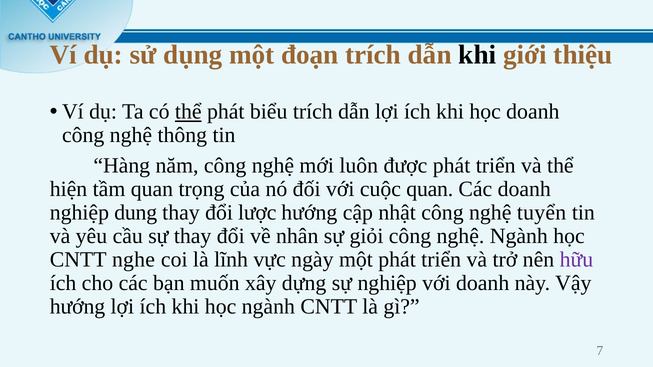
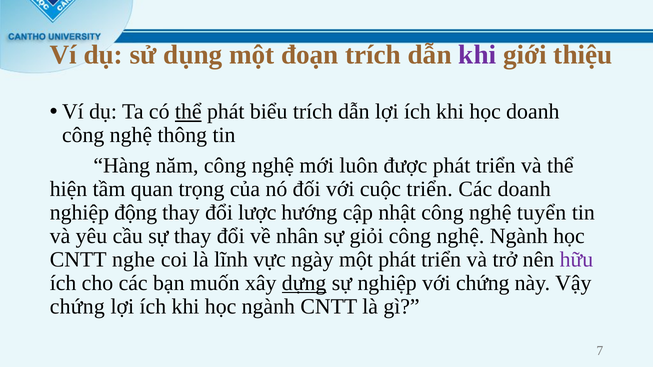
khi at (477, 55) colour: black -> purple
cuộc quan: quan -> triển
dung: dung -> động
dựng underline: none -> present
với doanh: doanh -> chứng
hướng at (78, 307): hướng -> chứng
